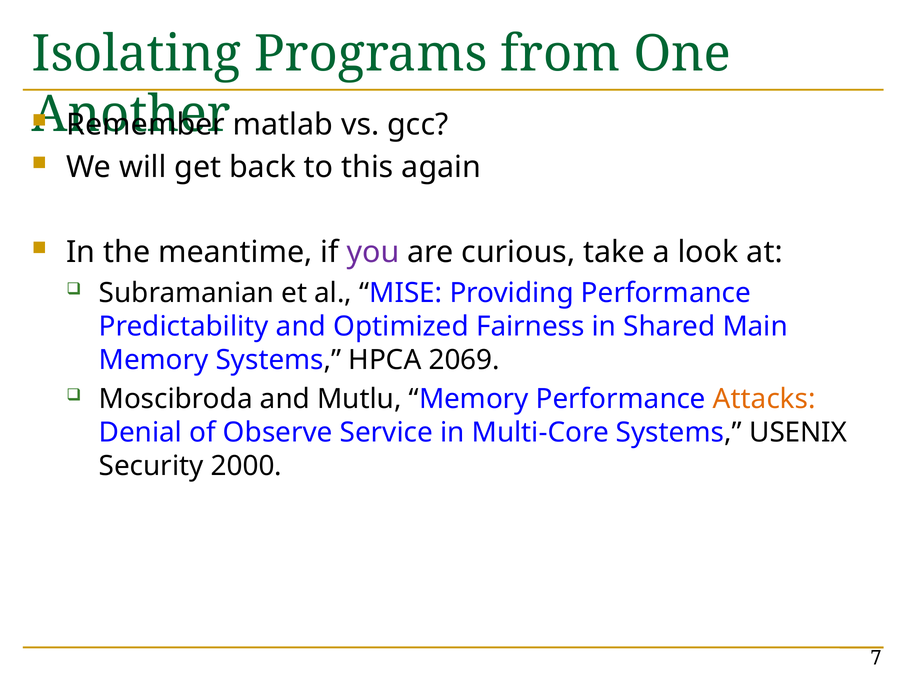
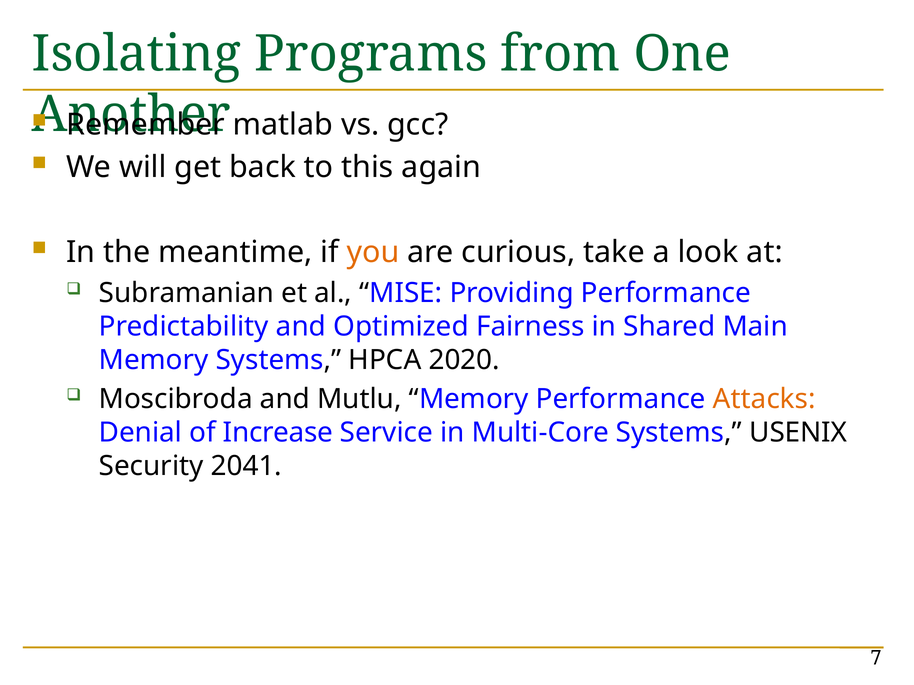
you colour: purple -> orange
2069: 2069 -> 2020
Observe: Observe -> Increase
2000: 2000 -> 2041
